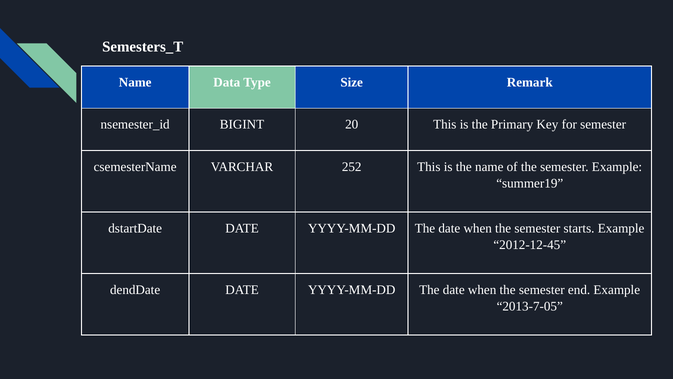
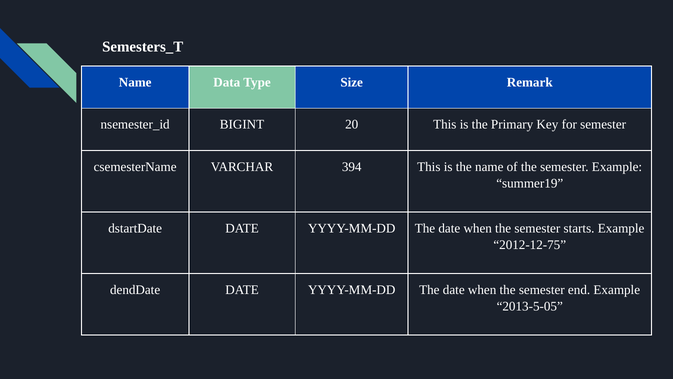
252: 252 -> 394
2012-12-45: 2012-12-45 -> 2012-12-75
2013-7-05: 2013-7-05 -> 2013-5-05
